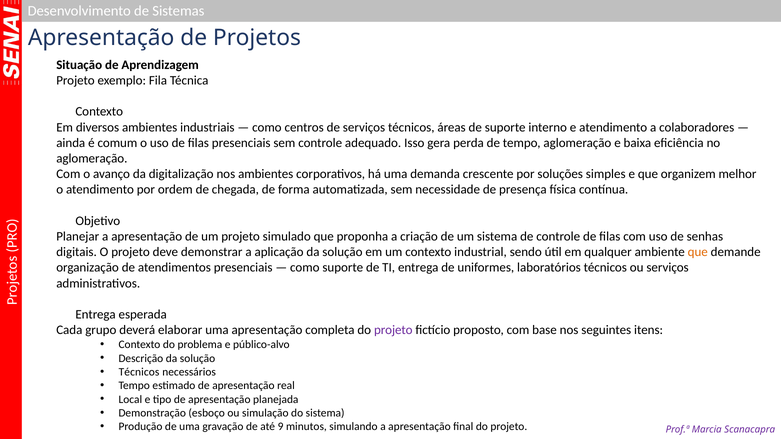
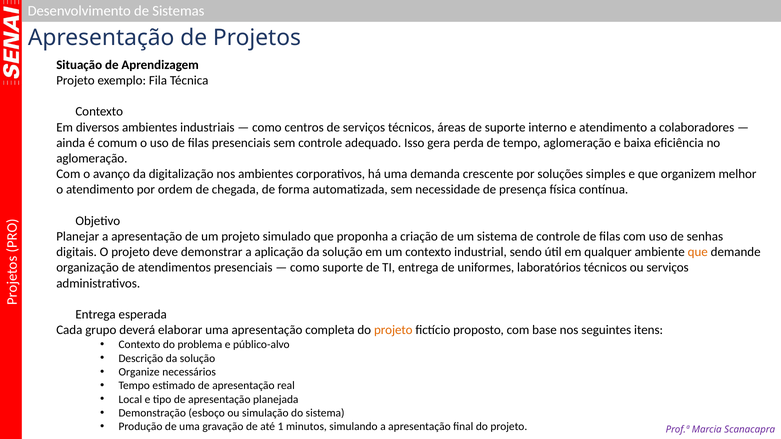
projeto at (393, 330) colour: purple -> orange
Técnicos at (139, 372): Técnicos -> Organize
9: 9 -> 1
